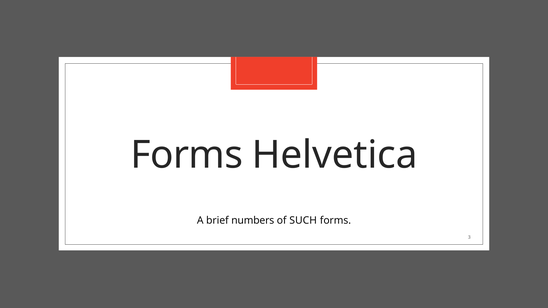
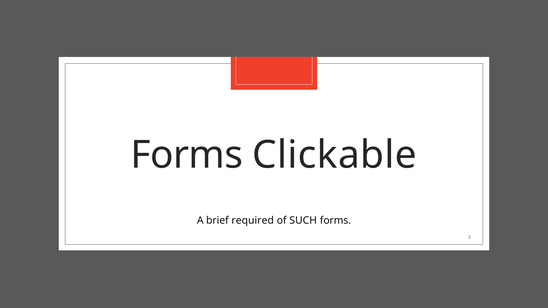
Helvetica: Helvetica -> Clickable
numbers: numbers -> required
